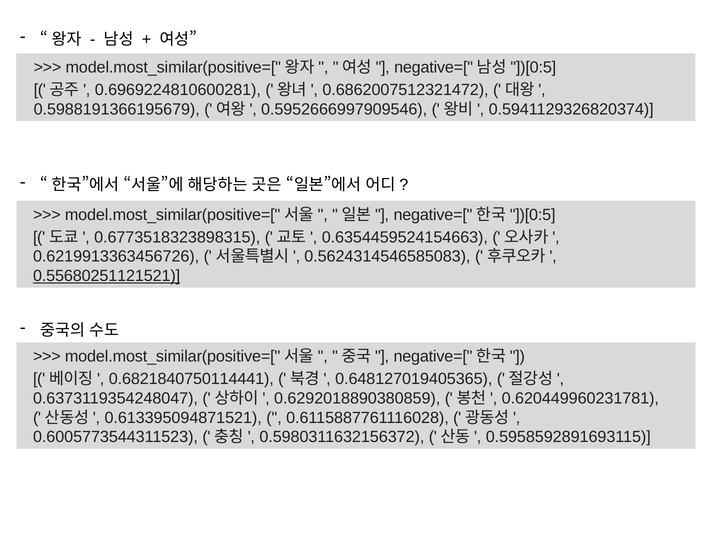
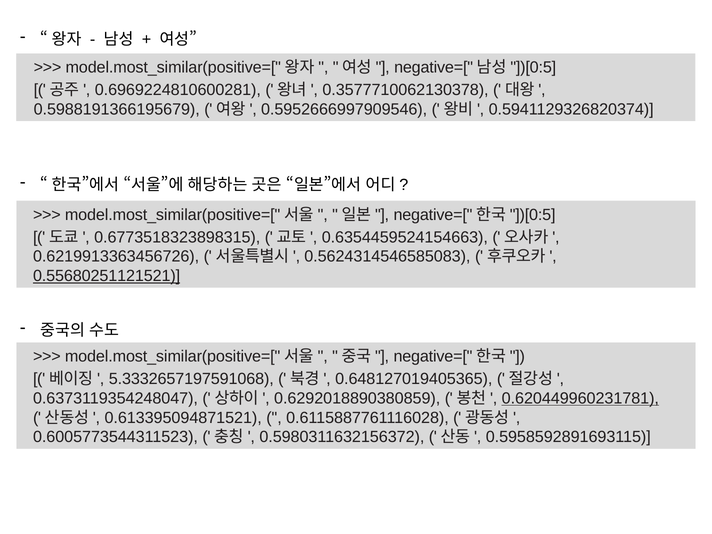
0.6862007512321472: 0.6862007512321472 -> 0.3577710062130378
0.6821840750114441: 0.6821840750114441 -> 5.3332657197591068
0.620449960231781 underline: none -> present
